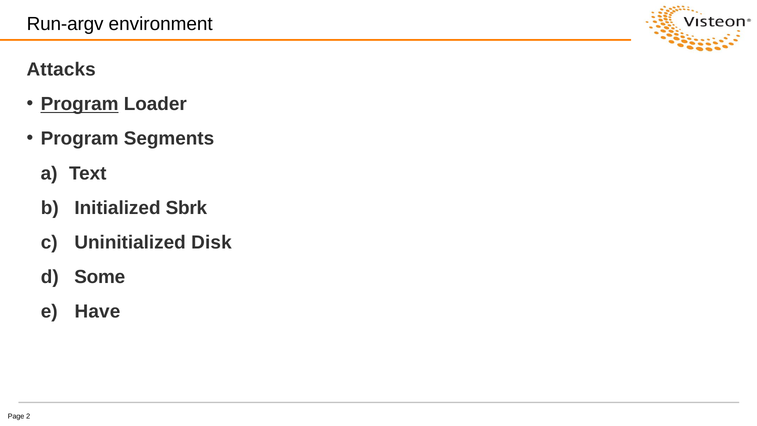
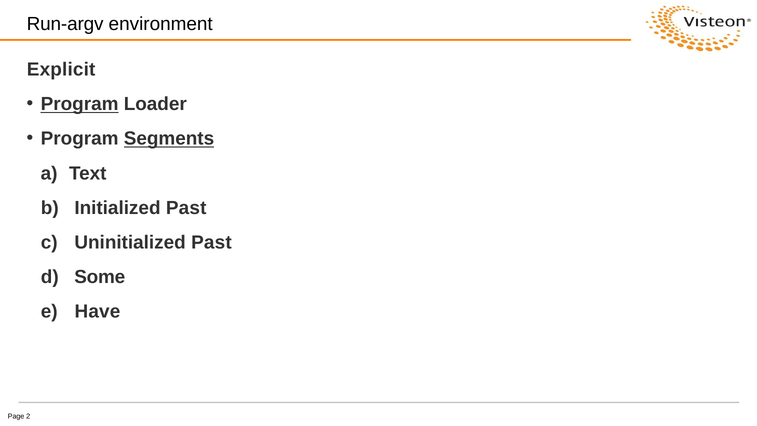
Attacks: Attacks -> Explicit
Segments underline: none -> present
Initialized Sbrk: Sbrk -> Past
Uninitialized Disk: Disk -> Past
